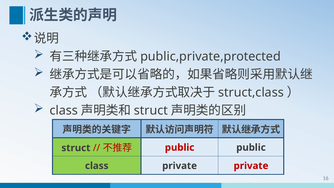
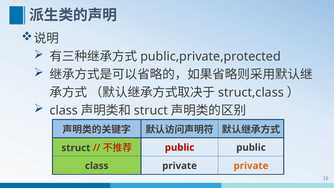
private at (251, 166) colour: red -> orange
